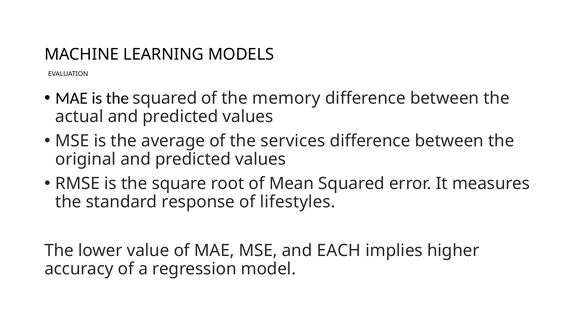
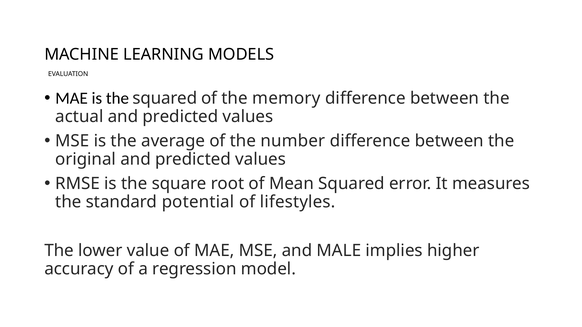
services: services -> number
response: response -> potential
EACH: EACH -> MALE
